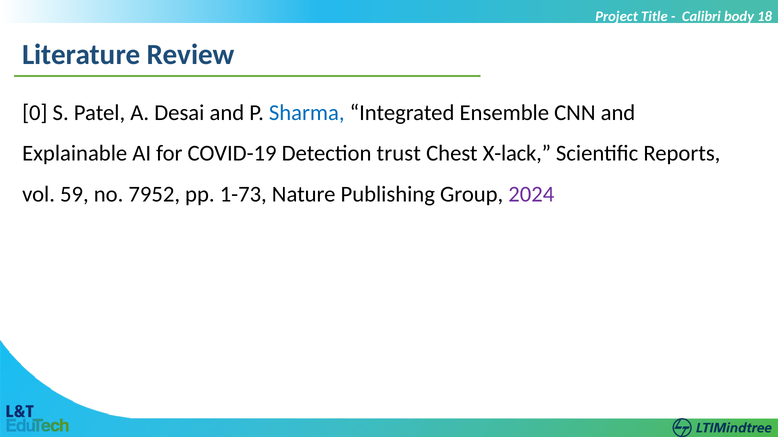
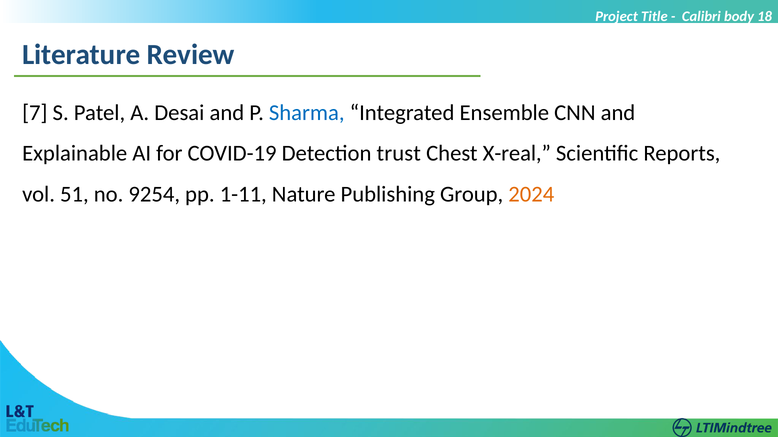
0: 0 -> 7
X-lack: X-lack -> X-real
59: 59 -> 51
7952: 7952 -> 9254
1-73: 1-73 -> 1-11
2024 colour: purple -> orange
